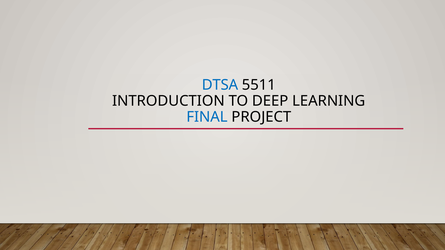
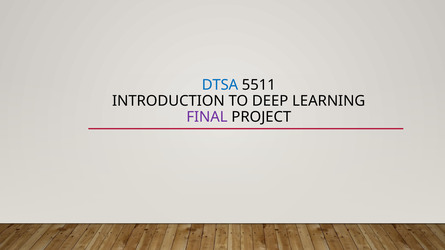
FINAL colour: blue -> purple
